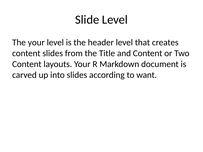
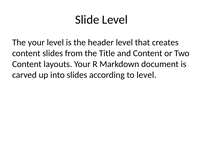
to want: want -> level
